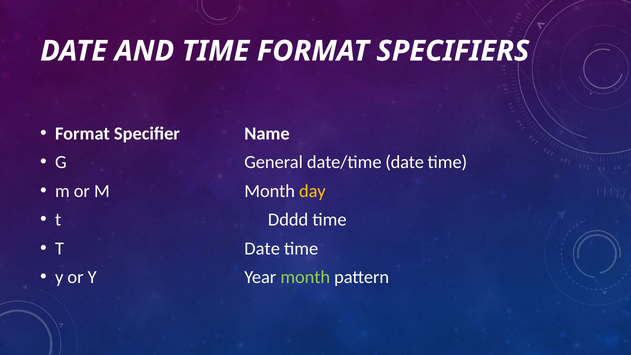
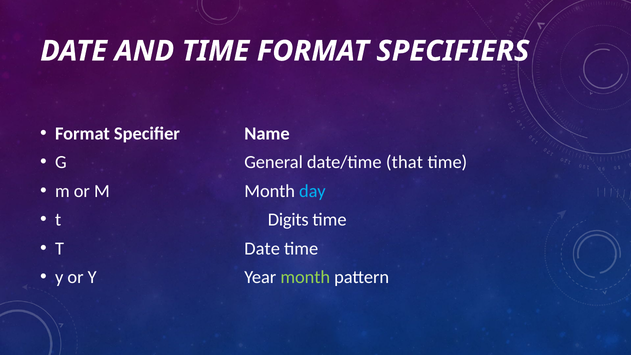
date/time date: date -> that
day colour: yellow -> light blue
Dddd: Dddd -> Digits
